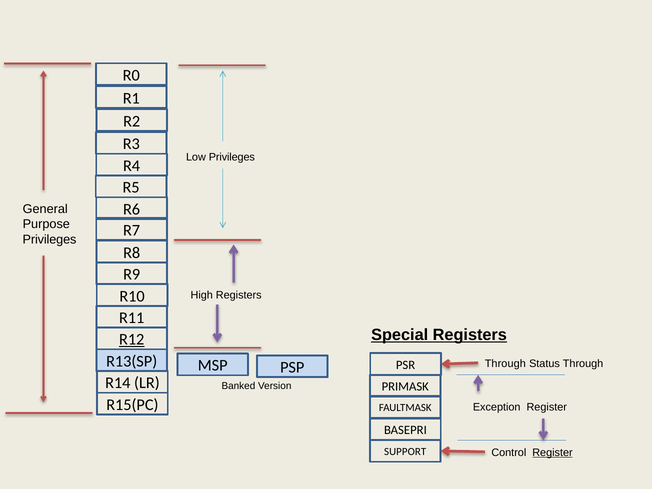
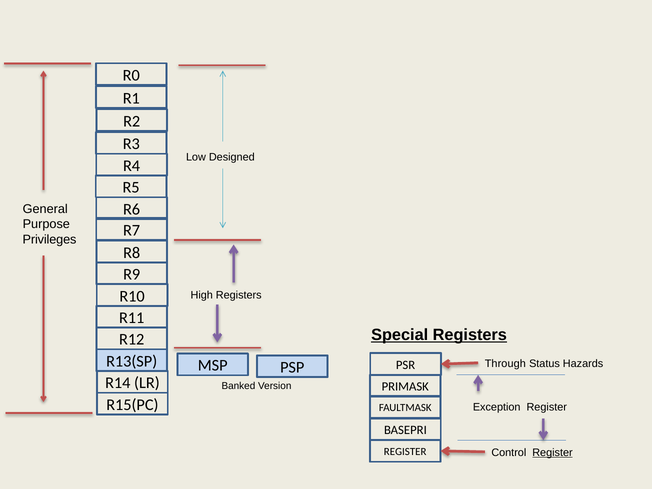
Low Privileges: Privileges -> Designed
R12 underline: present -> none
Status Through: Through -> Hazards
SUPPORT at (405, 452): SUPPORT -> REGISTER
